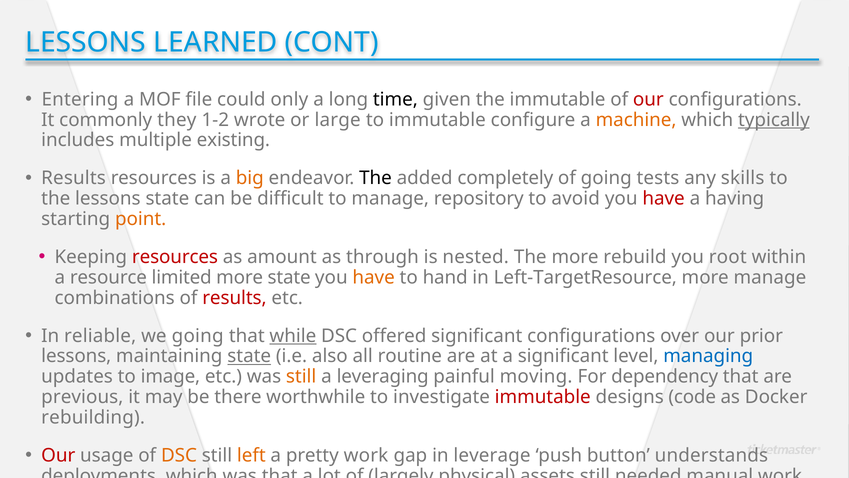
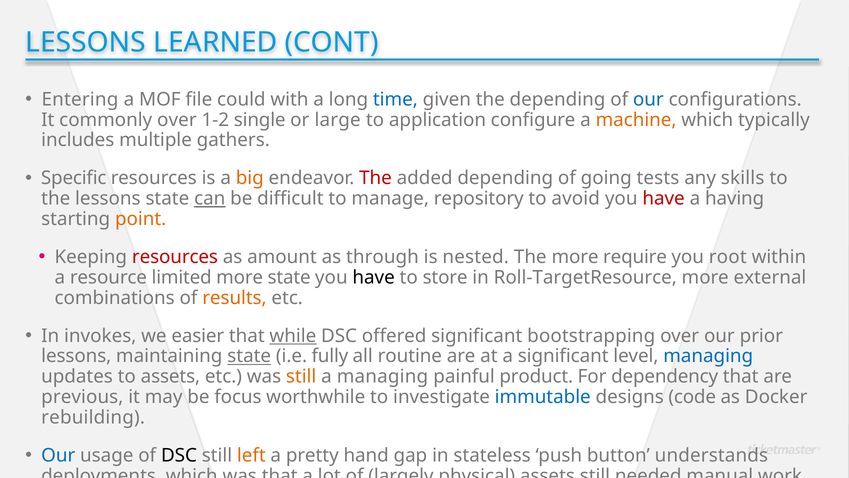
only: only -> with
time colour: black -> blue
the immutable: immutable -> depending
our at (648, 99) colour: red -> blue
commonly they: they -> over
wrote: wrote -> single
to immutable: immutable -> application
typically underline: present -> none
existing: existing -> gathers
Results at (74, 178): Results -> Specific
The at (375, 178) colour: black -> red
added completely: completely -> depending
can underline: none -> present
rebuild: rebuild -> require
have at (374, 277) colour: orange -> black
hand: hand -> store
Left-TargetResource: Left-TargetResource -> Roll-TargetResource
more manage: manage -> external
results at (234, 298) colour: red -> orange
reliable: reliable -> invokes
we going: going -> easier
significant configurations: configurations -> bootstrapping
also: also -> fully
to image: image -> assets
a leveraging: leveraging -> managing
moving: moving -> product
there: there -> focus
immutable at (543, 397) colour: red -> blue
Our at (58, 455) colour: red -> blue
DSC at (179, 455) colour: orange -> black
pretty work: work -> hand
leverage: leverage -> stateless
